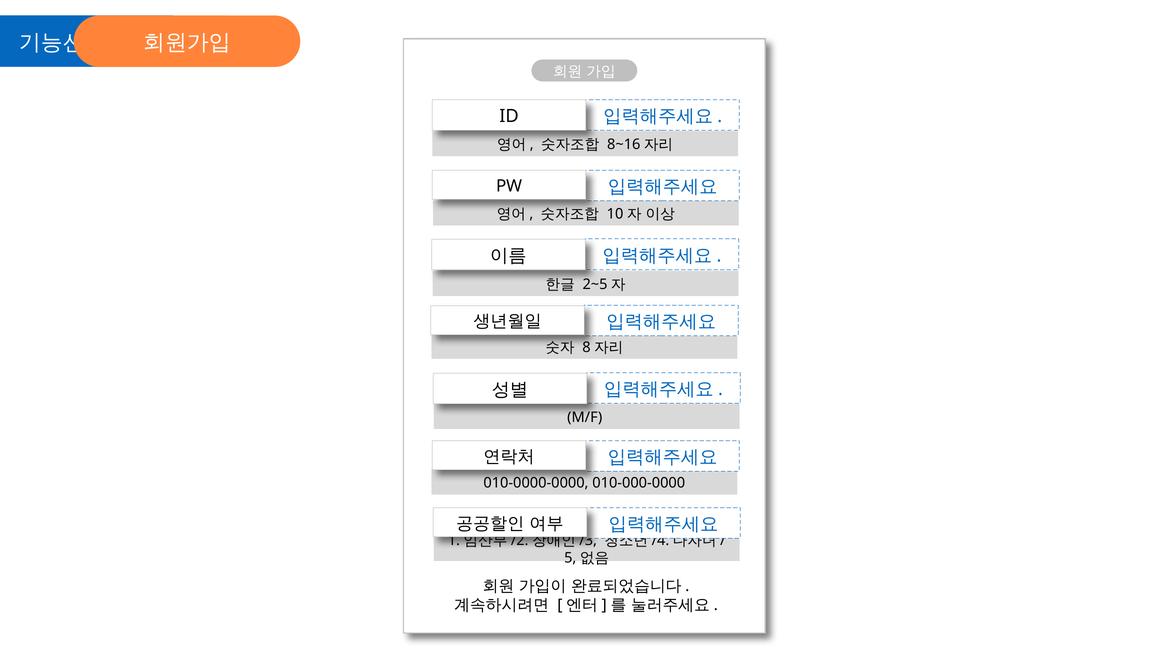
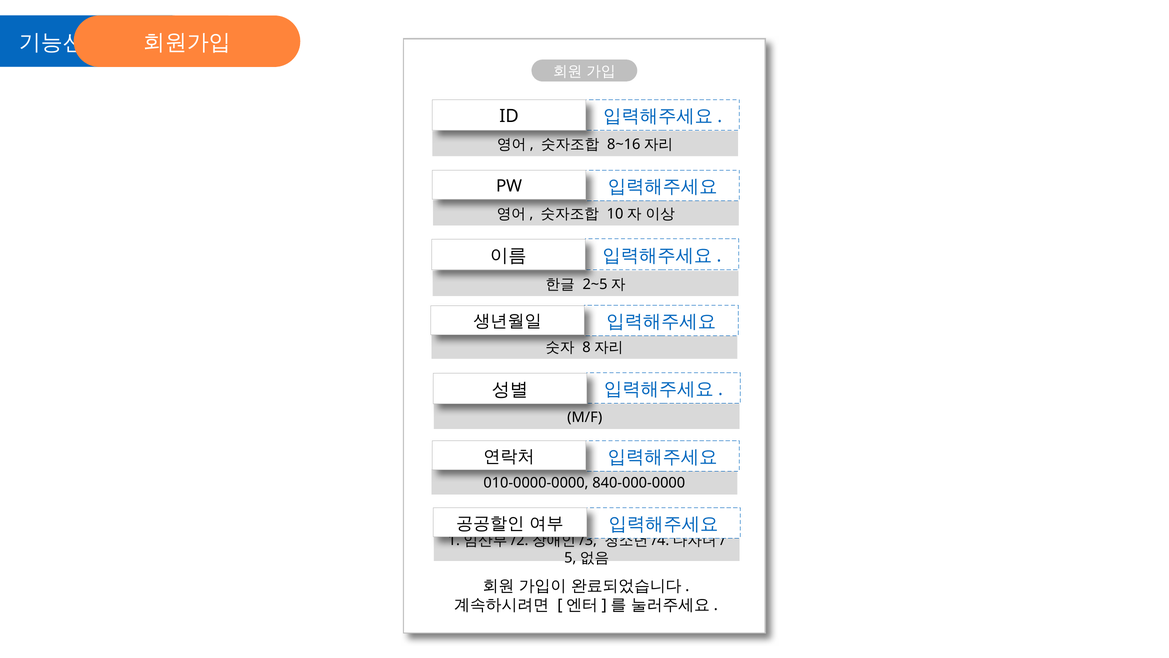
010-000-0000: 010-000-0000 -> 840-000-0000
